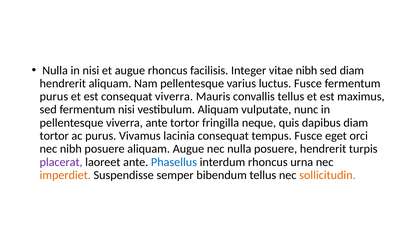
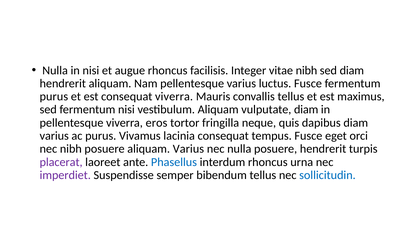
vulputate nunc: nunc -> diam
viverra ante: ante -> eros
tortor at (54, 136): tortor -> varius
aliquam Augue: Augue -> Varius
imperdiet colour: orange -> purple
sollicitudin colour: orange -> blue
